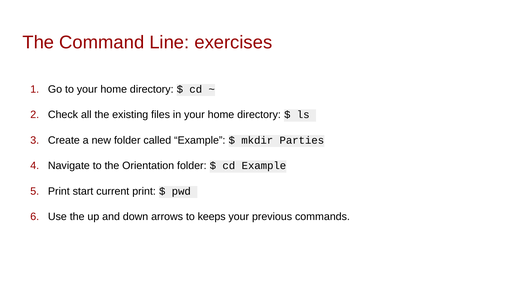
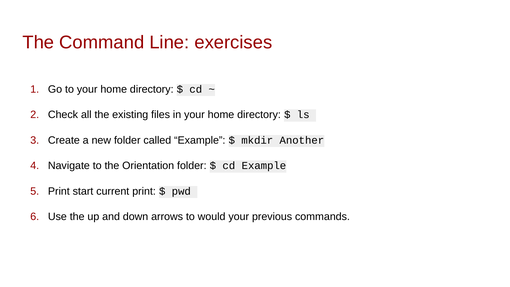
Parties: Parties -> Another
keeps: keeps -> would
